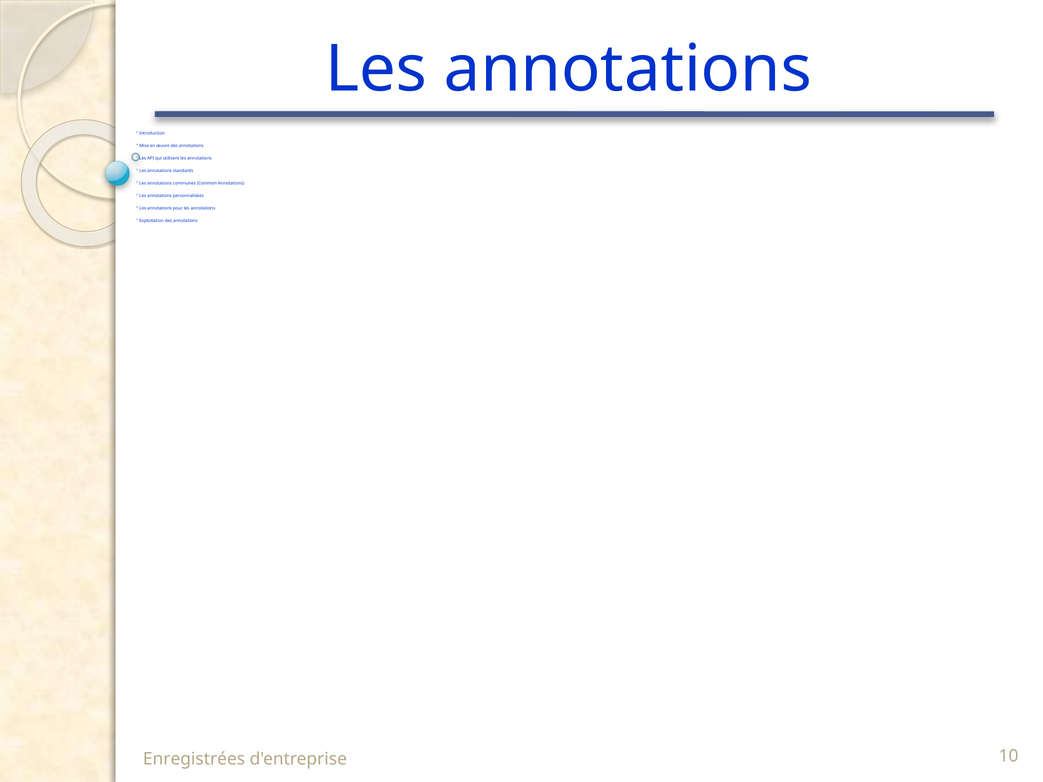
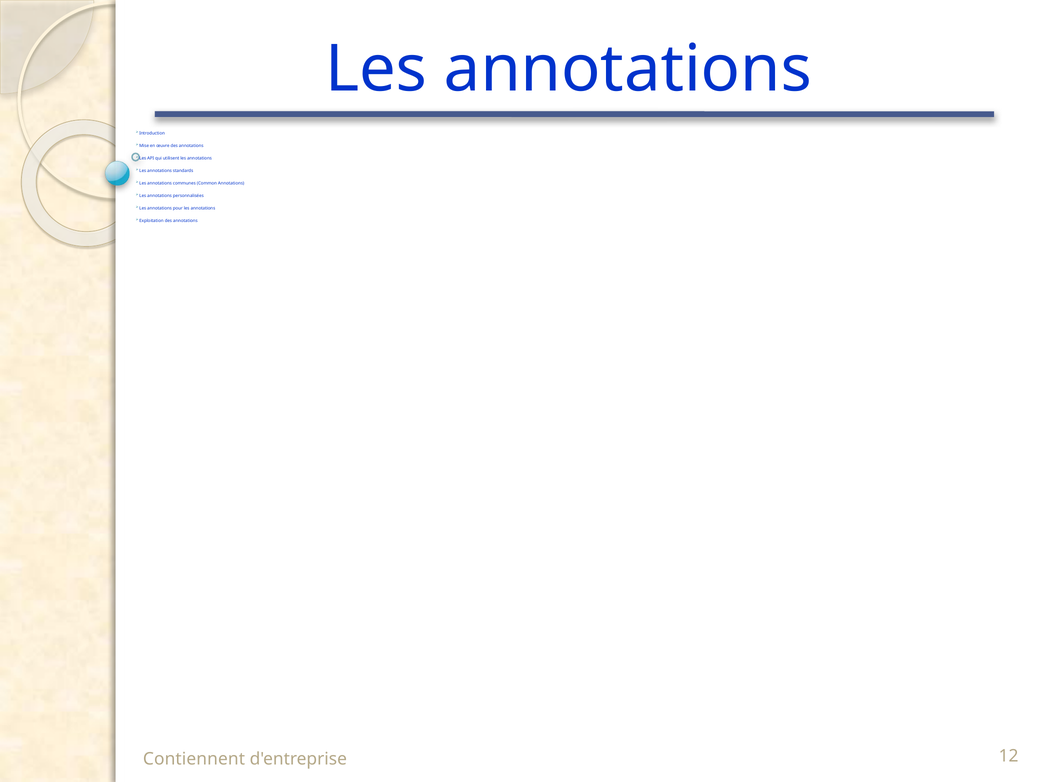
Enregistrées: Enregistrées -> Contiennent
10: 10 -> 12
